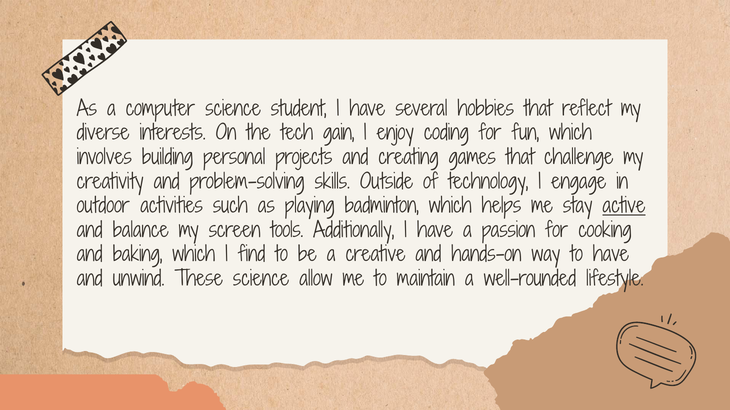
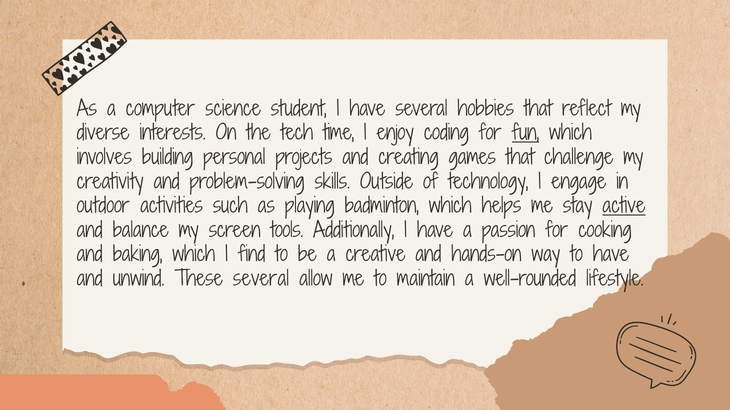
gain: gain -> time
fun underline: none -> present
These science: science -> several
